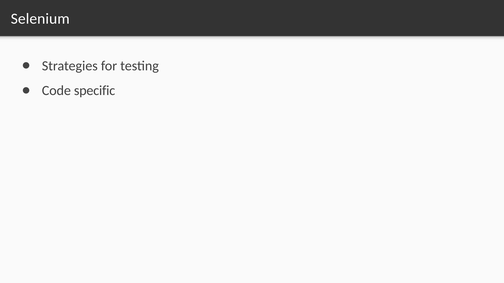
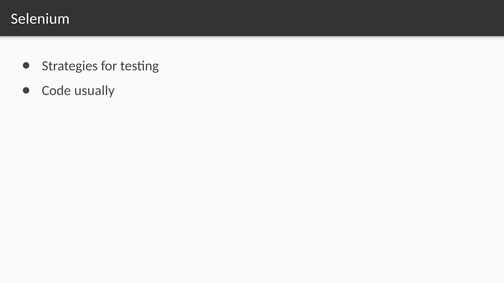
specific: specific -> usually
